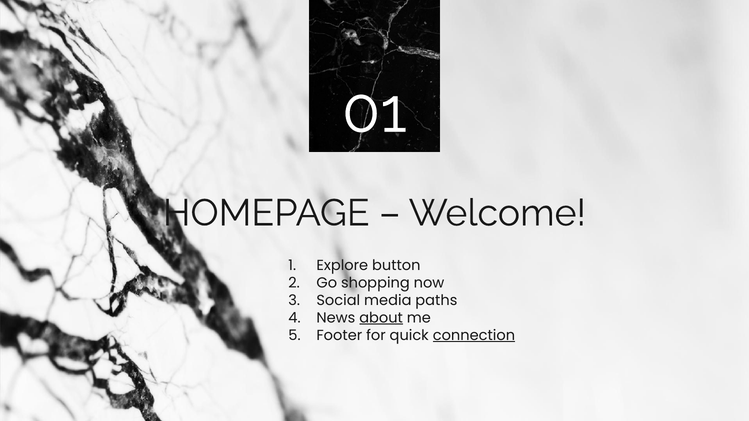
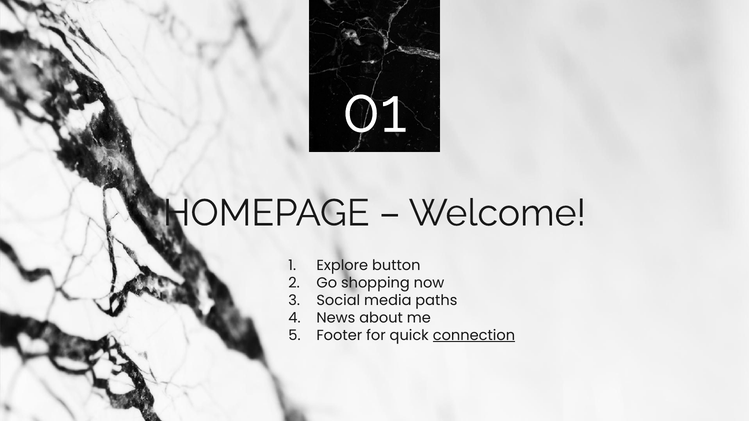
about underline: present -> none
